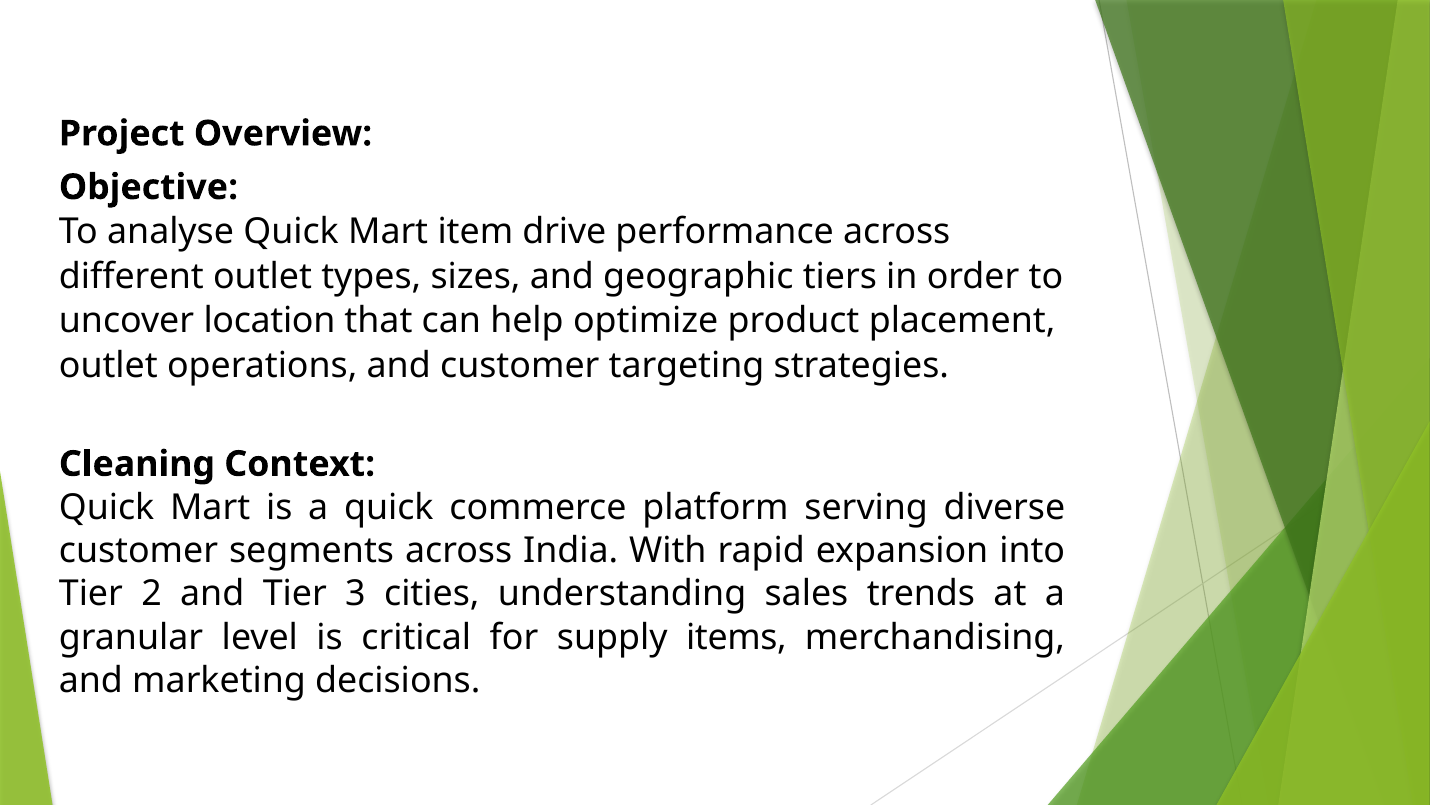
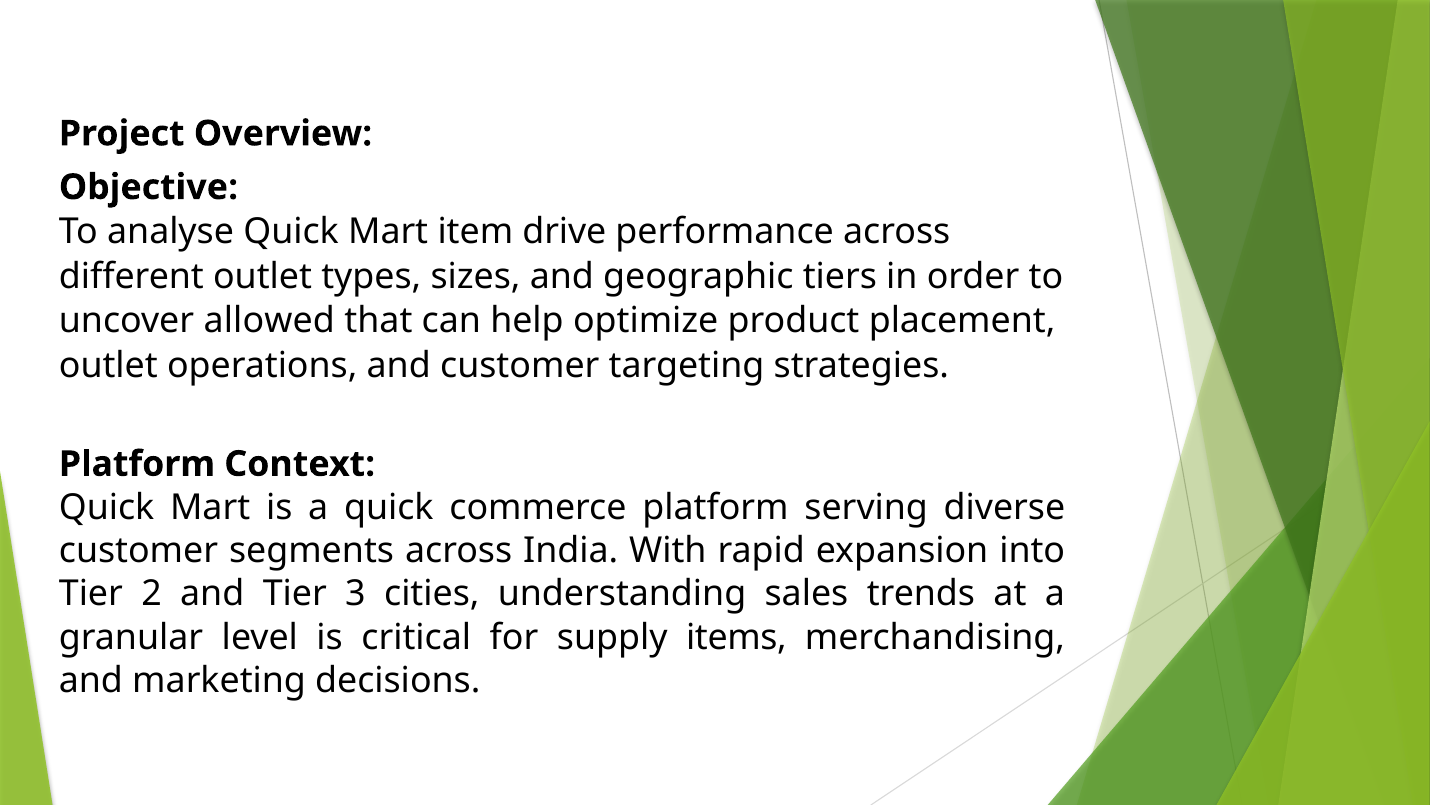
location: location -> allowed
Cleaning at (137, 464): Cleaning -> Platform
